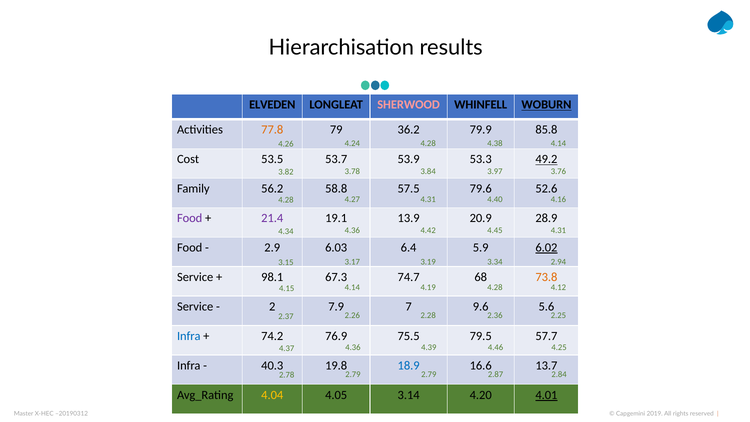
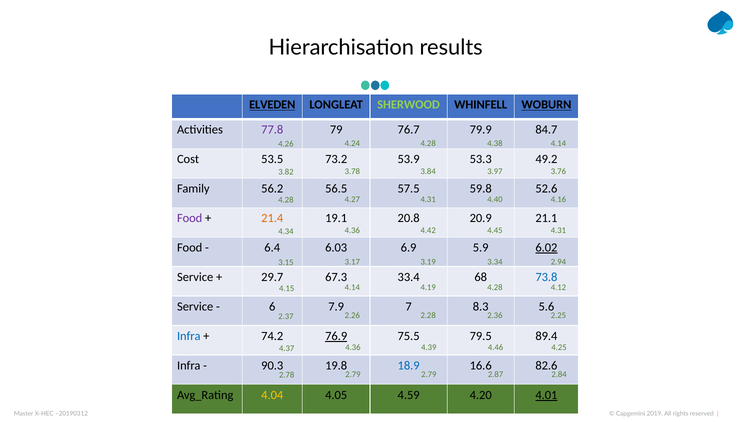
ELVEDEN underline: none -> present
SHERWOOD colour: pink -> light green
77.8 colour: orange -> purple
36.2: 36.2 -> 76.7
85.8: 85.8 -> 84.7
53.7: 53.7 -> 73.2
49.2 underline: present -> none
58.8: 58.8 -> 56.5
79.6: 79.6 -> 59.8
21.4 colour: purple -> orange
13.9: 13.9 -> 20.8
28.9: 28.9 -> 21.1
2.9: 2.9 -> 6.4
6.4: 6.4 -> 6.9
98.1: 98.1 -> 29.7
74.7: 74.7 -> 33.4
73.8 colour: orange -> blue
2: 2 -> 6
9.6: 9.6 -> 8.3
76.9 underline: none -> present
57.7: 57.7 -> 89.4
40.3: 40.3 -> 90.3
13.7: 13.7 -> 82.6
3.14: 3.14 -> 4.59
